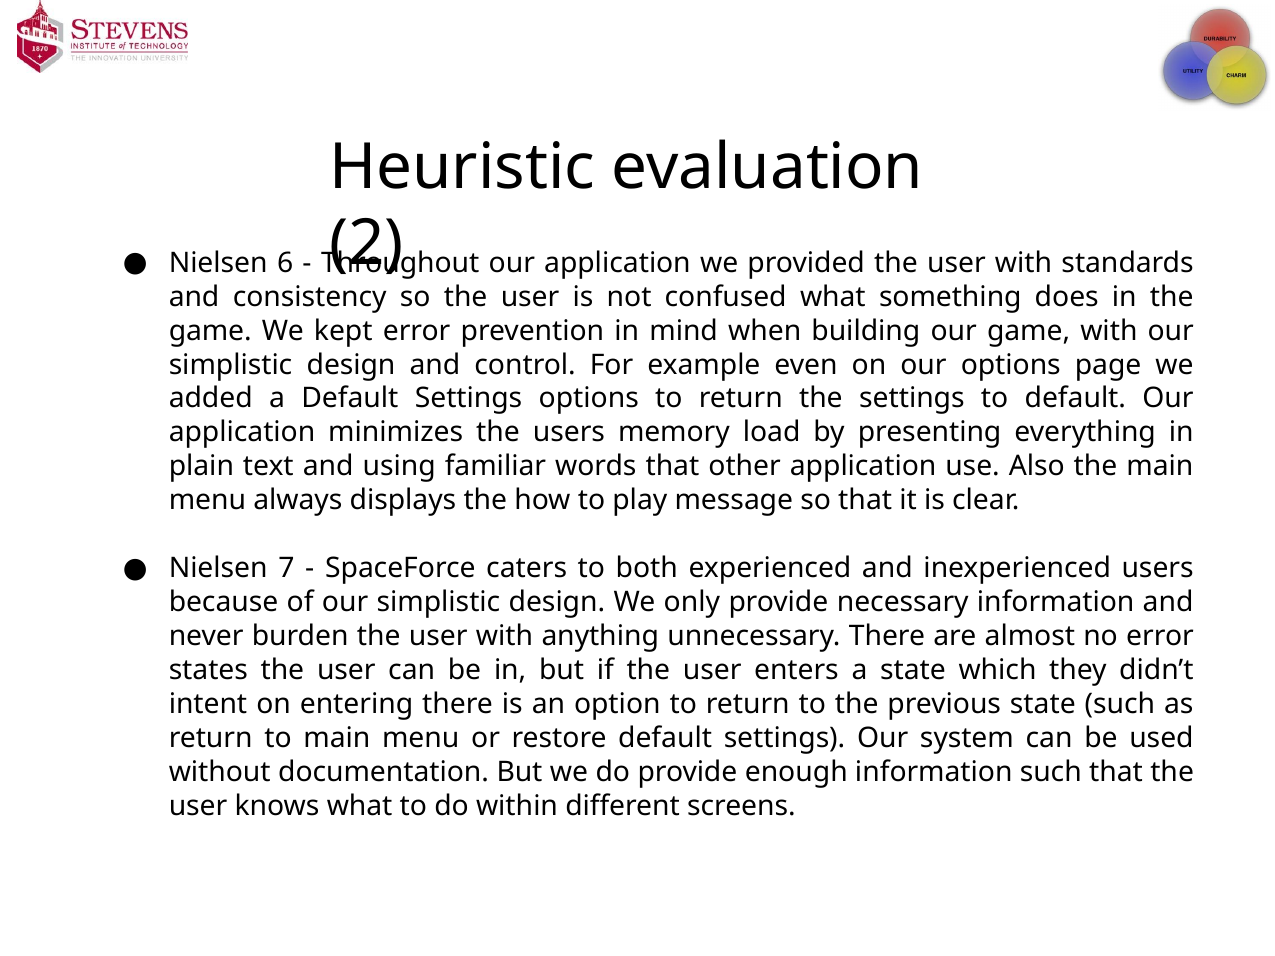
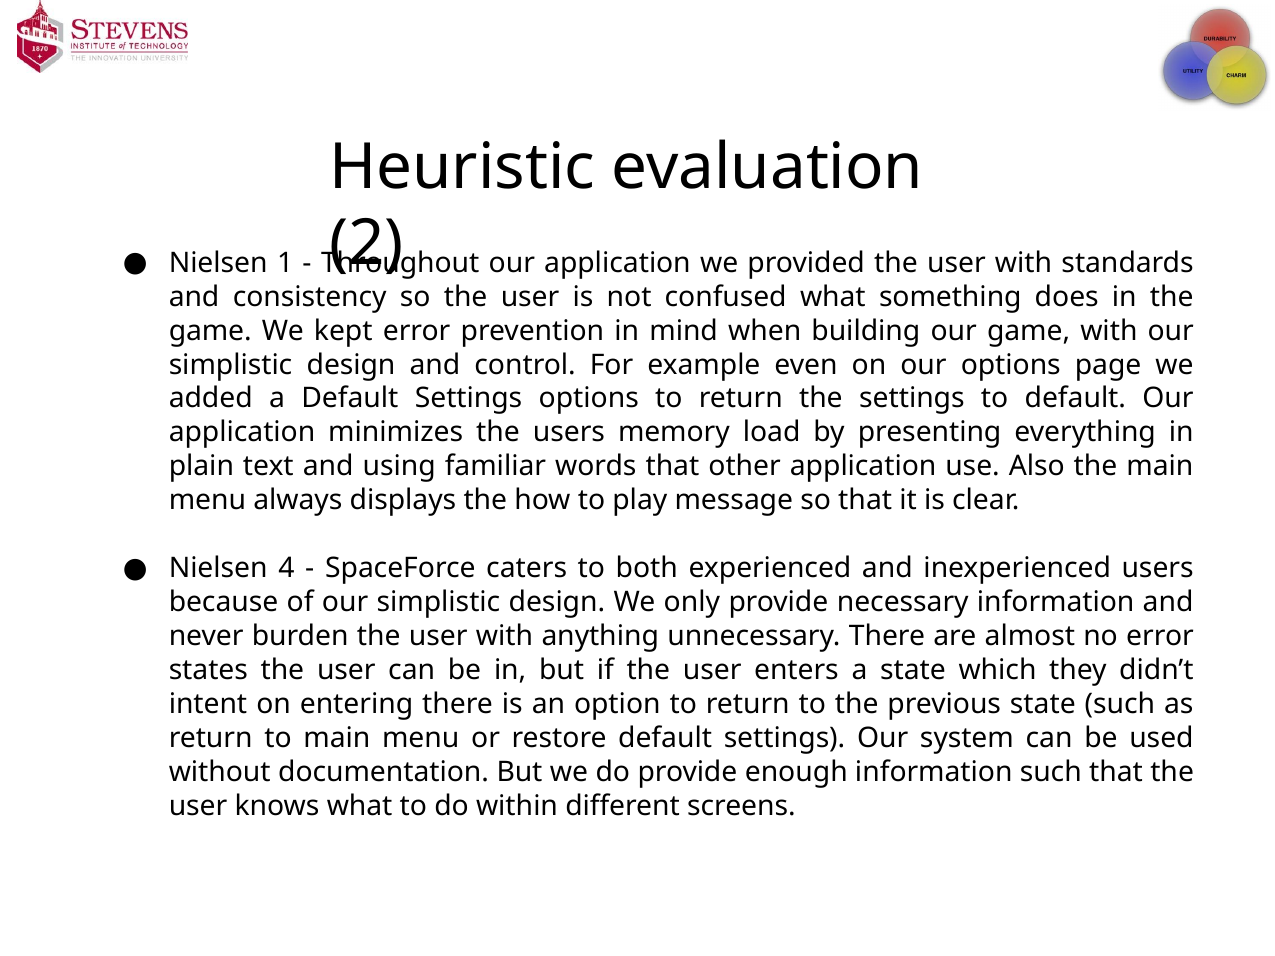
6: 6 -> 1
7: 7 -> 4
